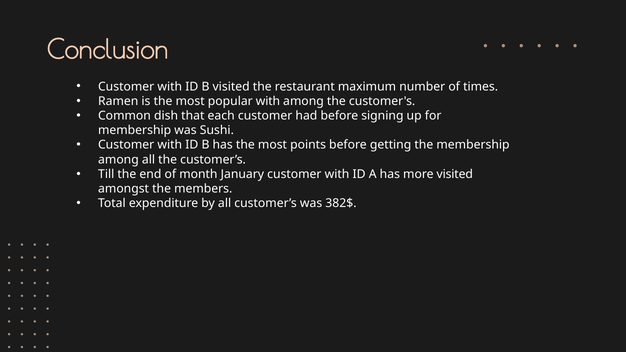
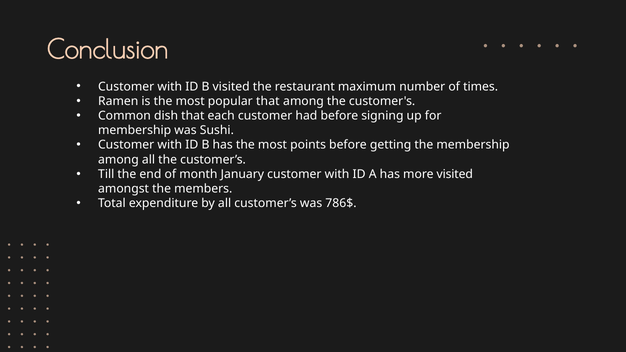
popular with: with -> that
382$: 382$ -> 786$
